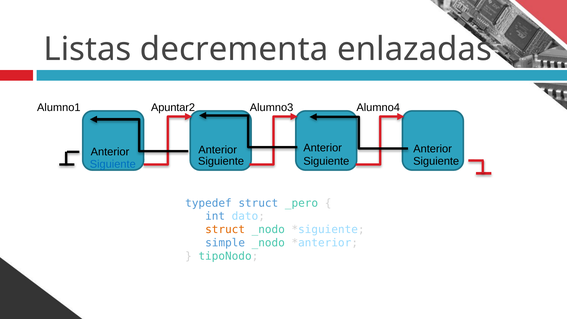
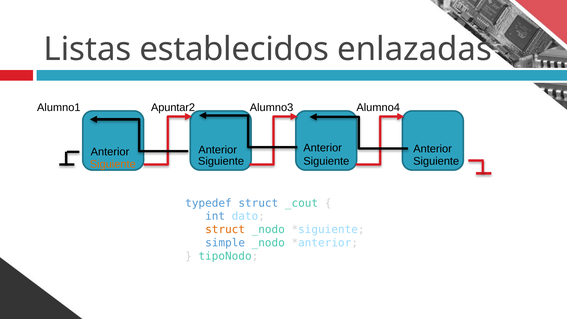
decrementa: decrementa -> establecidos
Siguiente at (113, 164) colour: blue -> orange
_pero: _pero -> _cout
